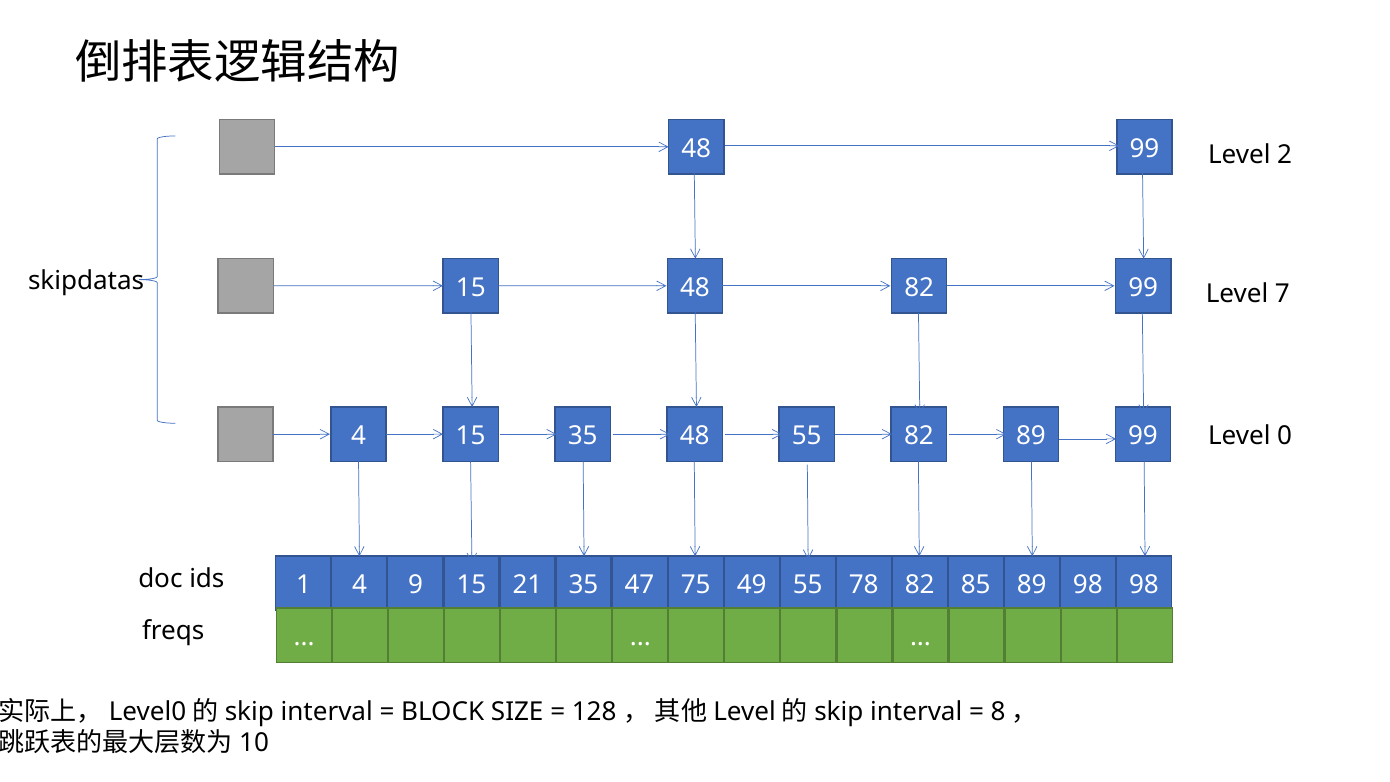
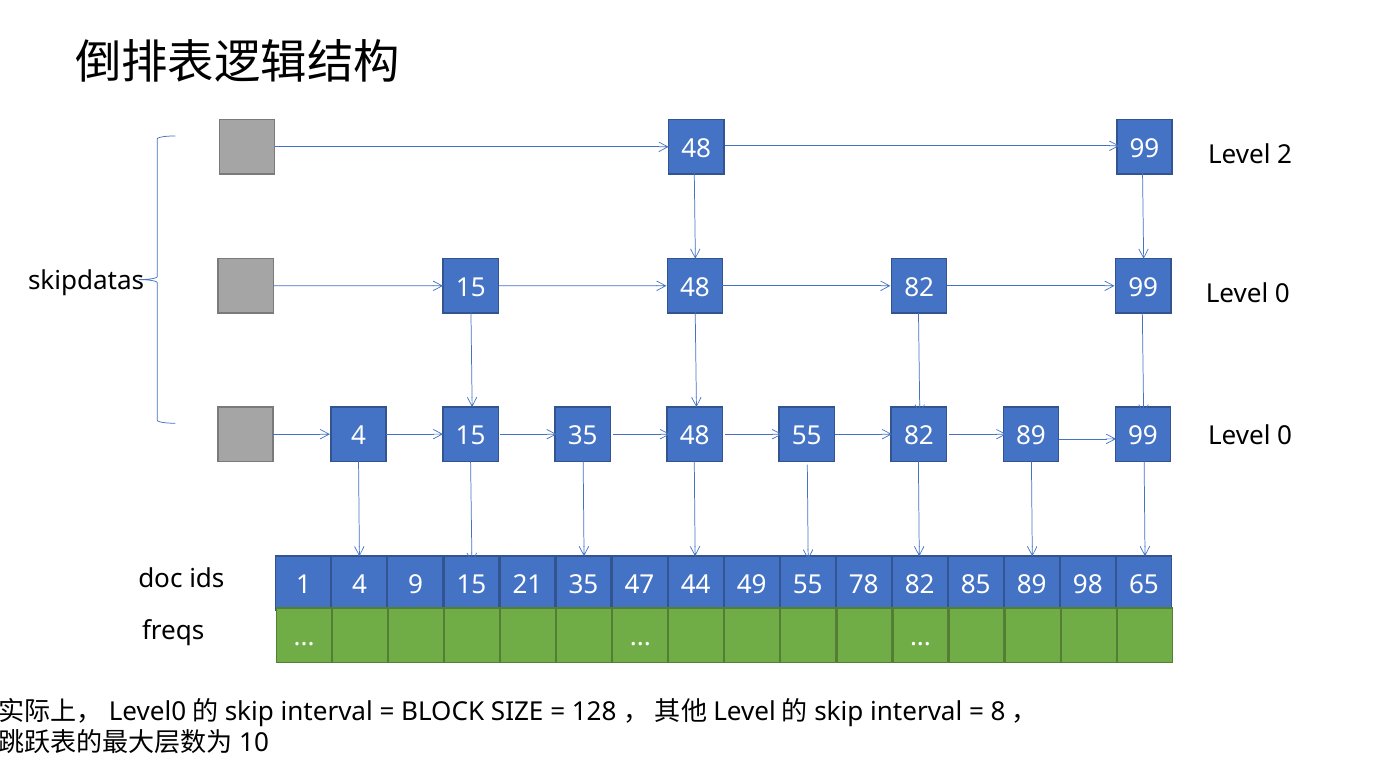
7 at (1282, 294): 7 -> 0
75: 75 -> 44
98 98: 98 -> 65
